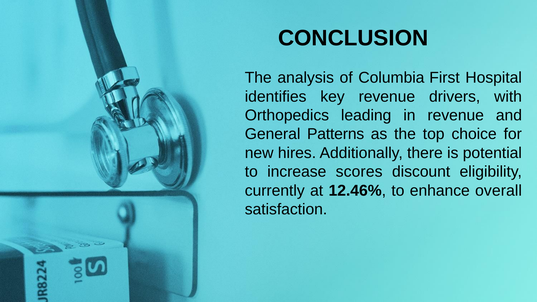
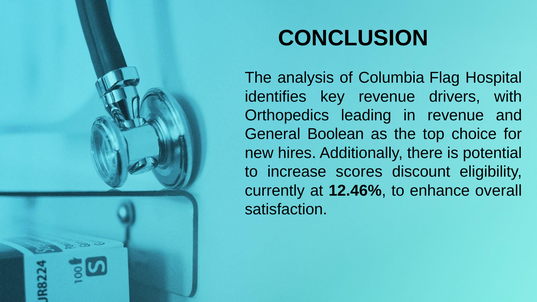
First: First -> Flag
Patterns: Patterns -> Boolean
